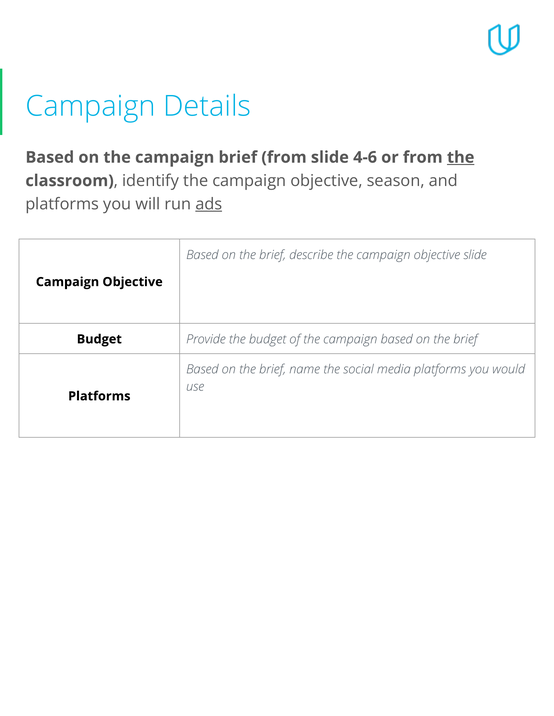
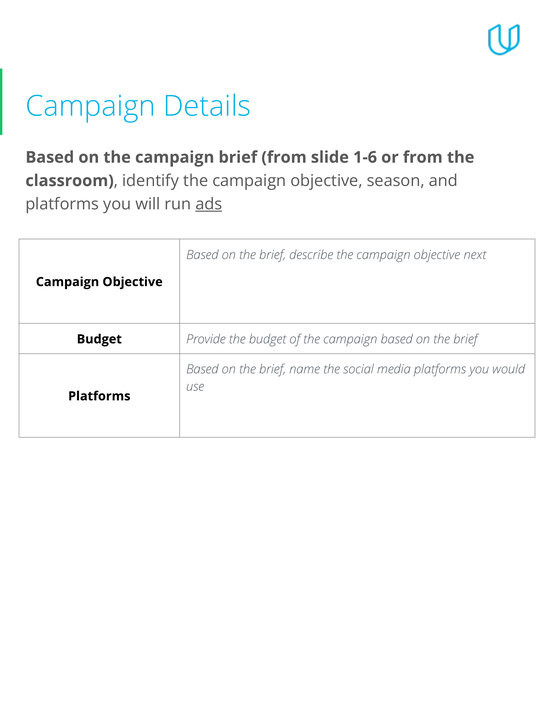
4-6: 4-6 -> 1-6
the at (461, 158) underline: present -> none
objective slide: slide -> next
